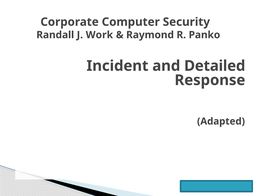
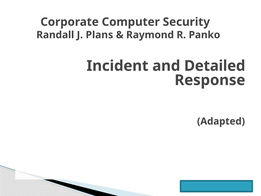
Work: Work -> Plans
